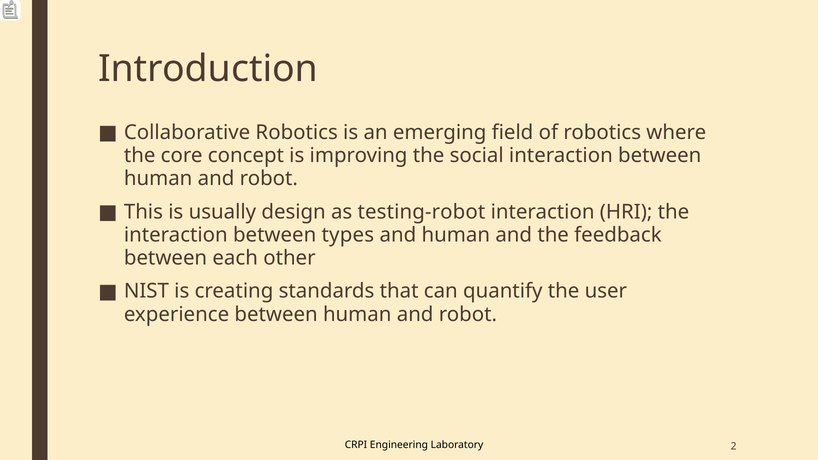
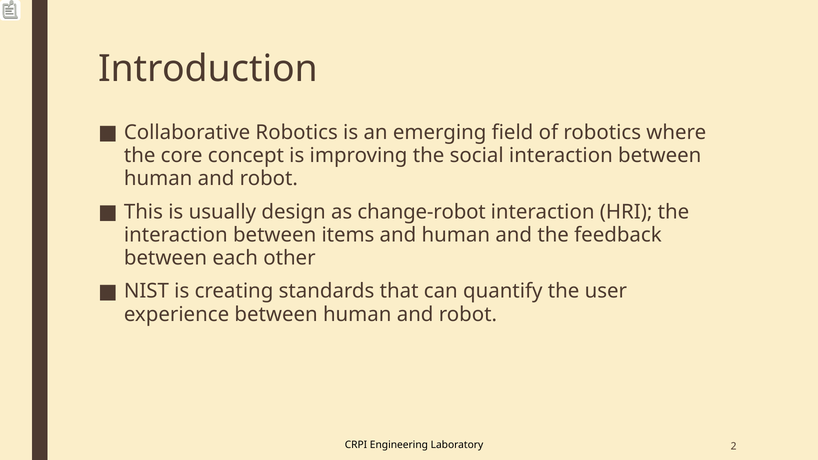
testing-robot: testing-robot -> change-robot
types: types -> items
